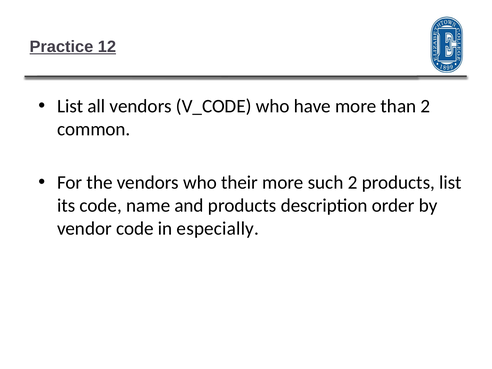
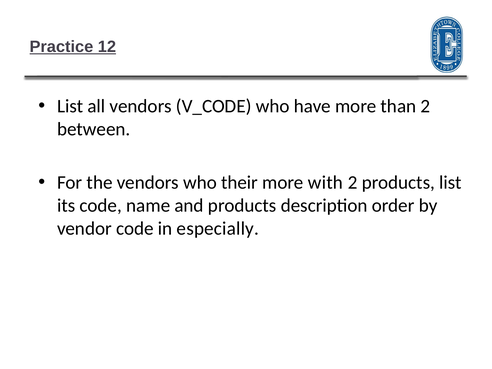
common: common -> between
such: such -> with
